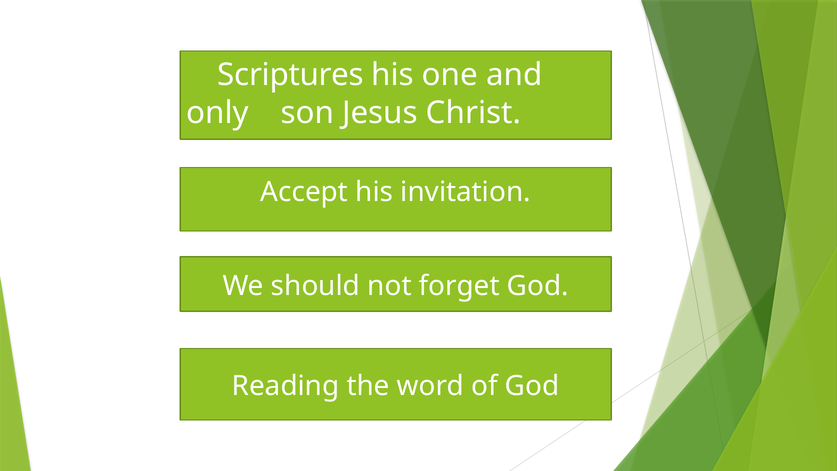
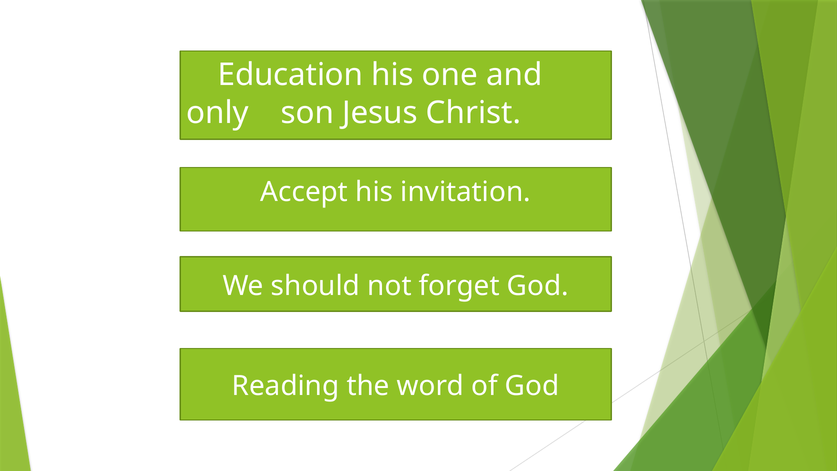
Scriptures: Scriptures -> Education
